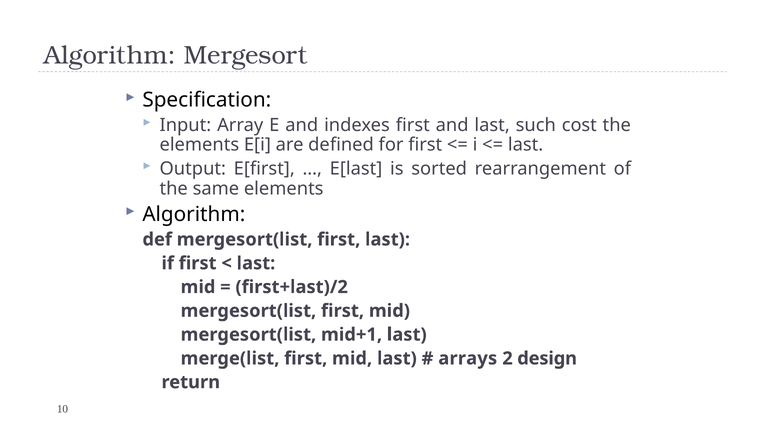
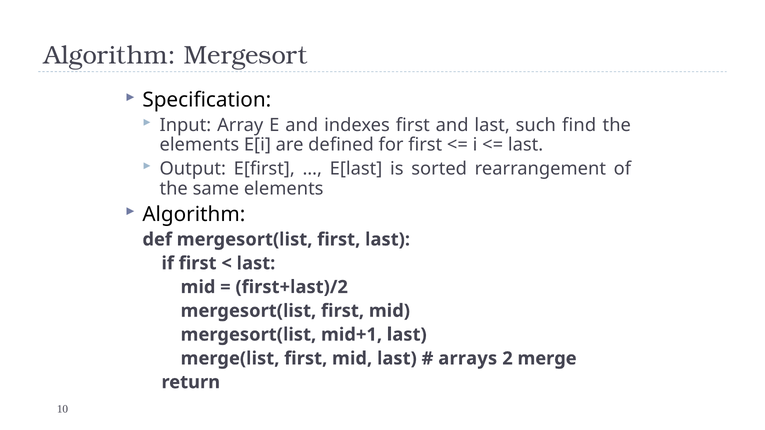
cost: cost -> find
design: design -> merge
